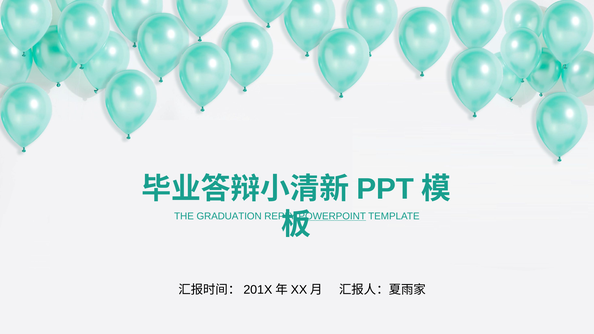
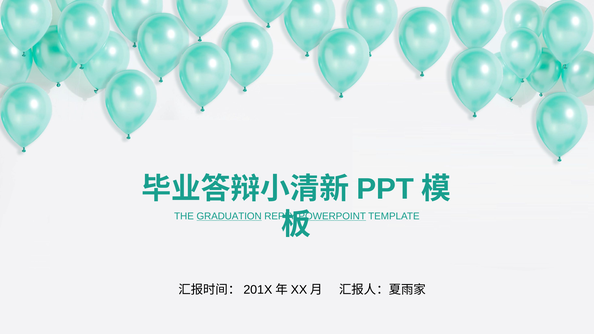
GRADUATION underline: none -> present
